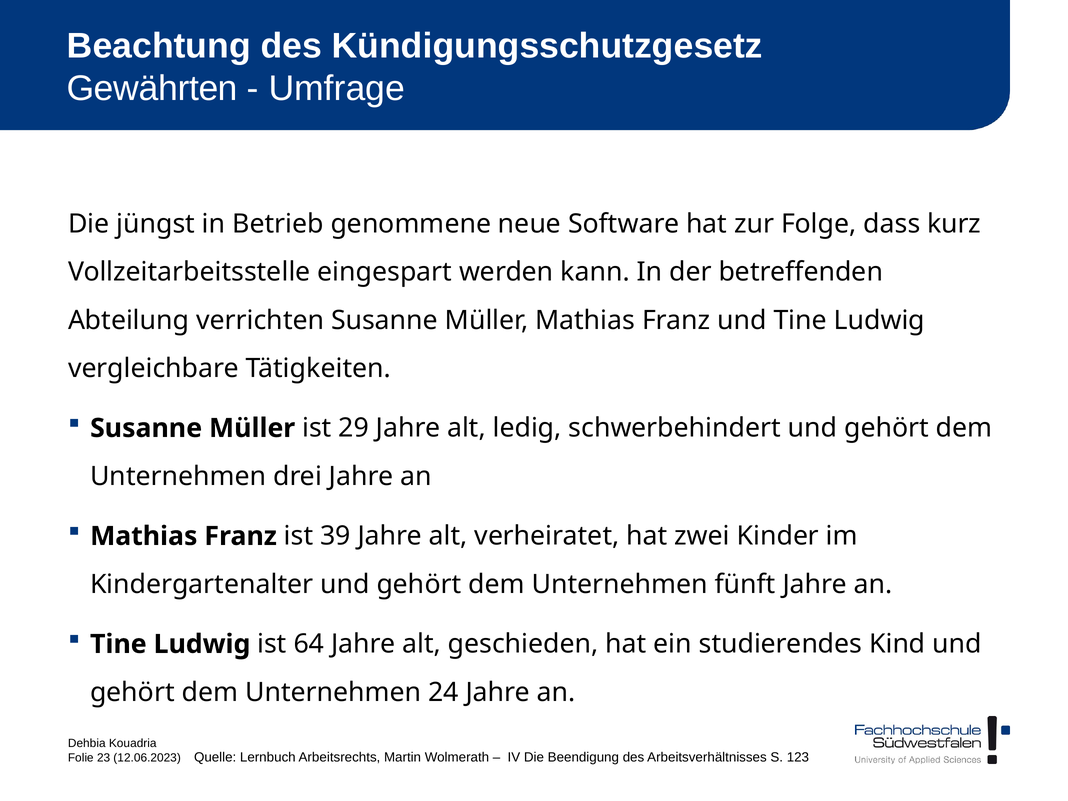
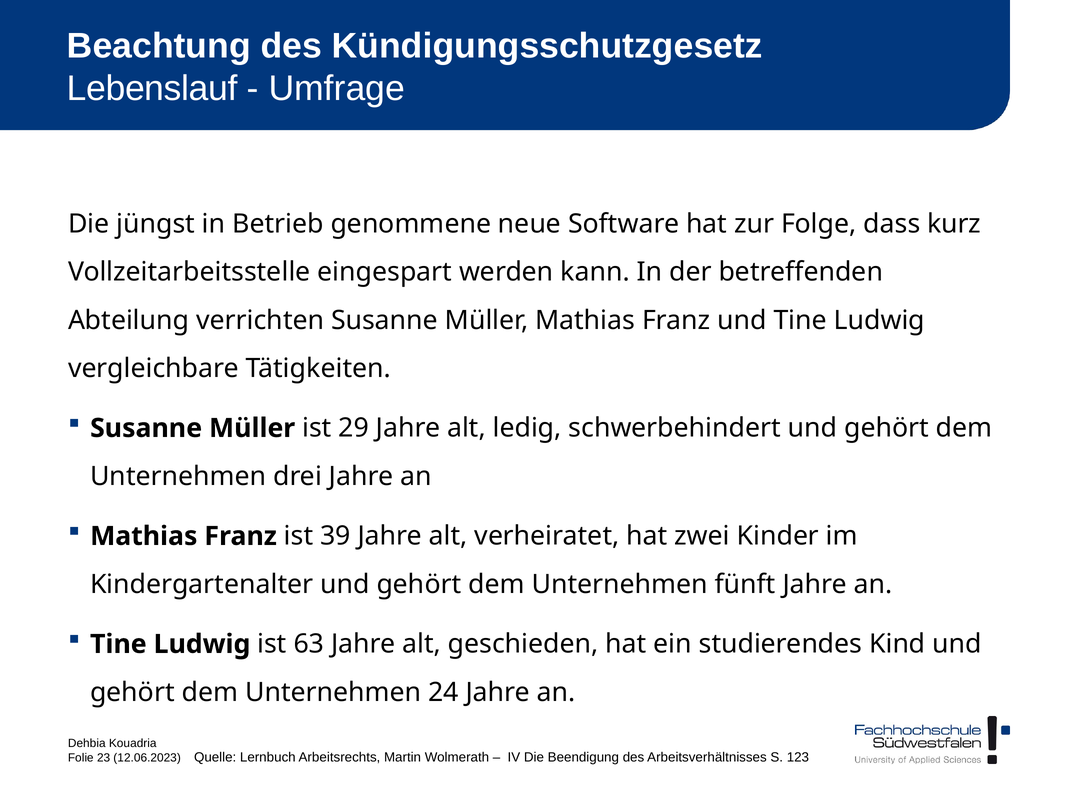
Gewährten: Gewährten -> Lebenslauf
64: 64 -> 63
